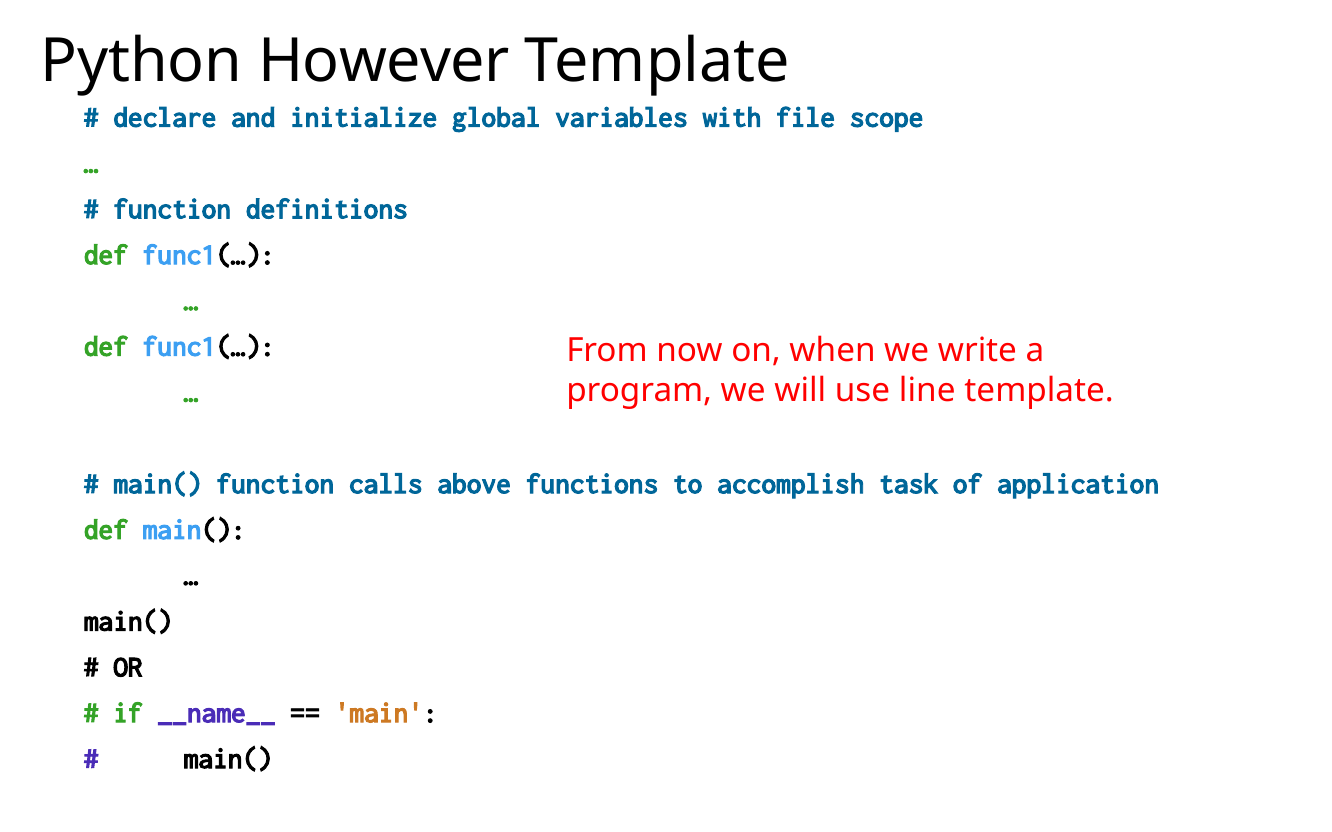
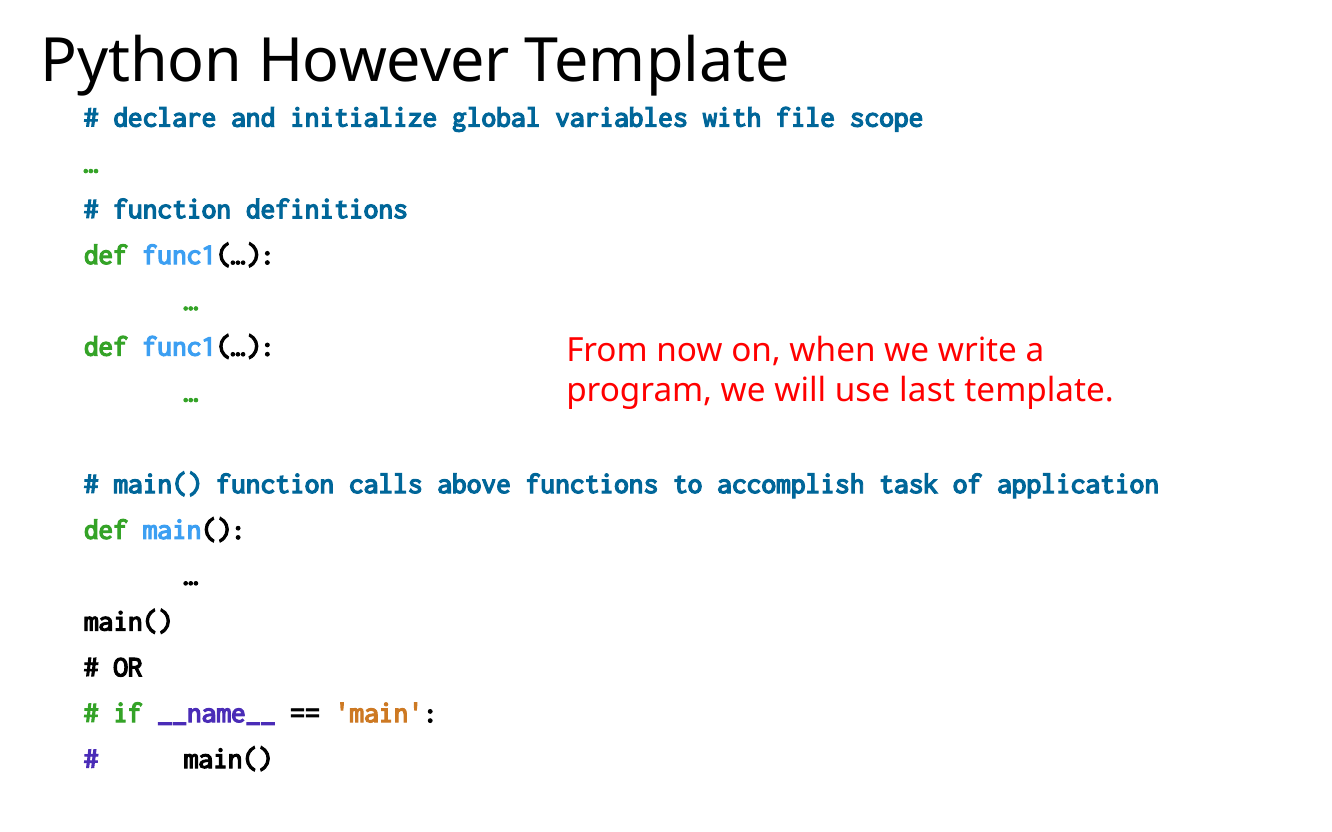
line: line -> last
